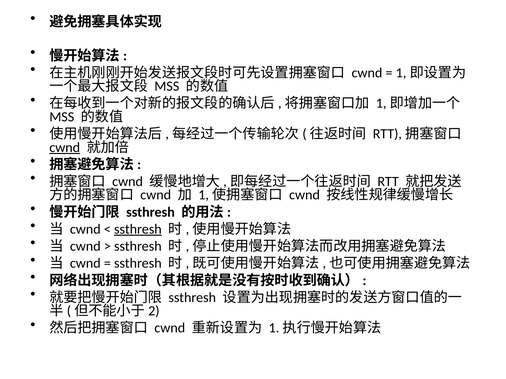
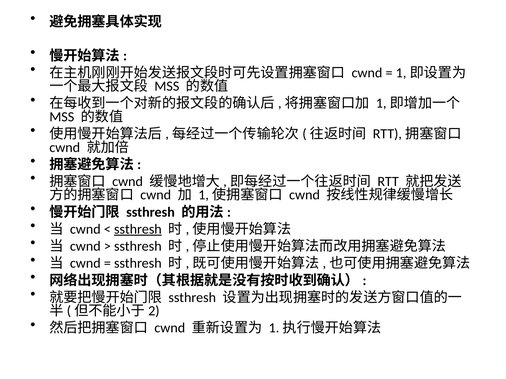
cwnd at (65, 148) underline: present -> none
